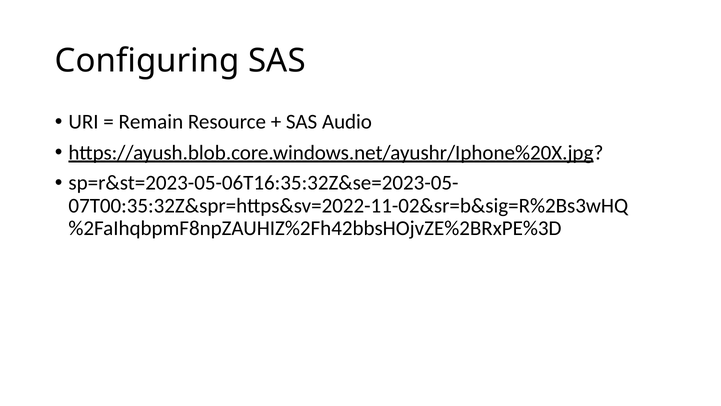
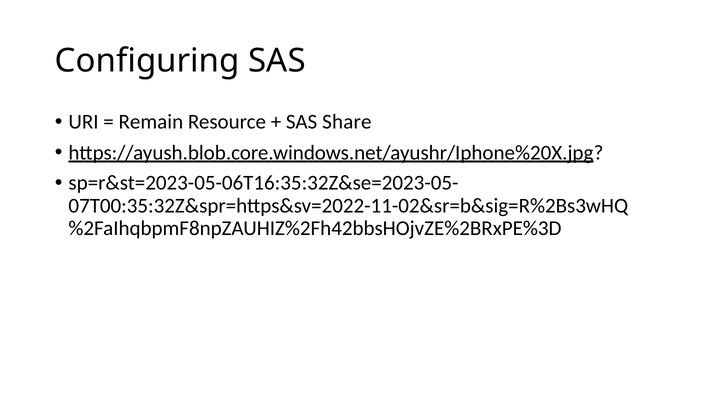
Audio: Audio -> Share
